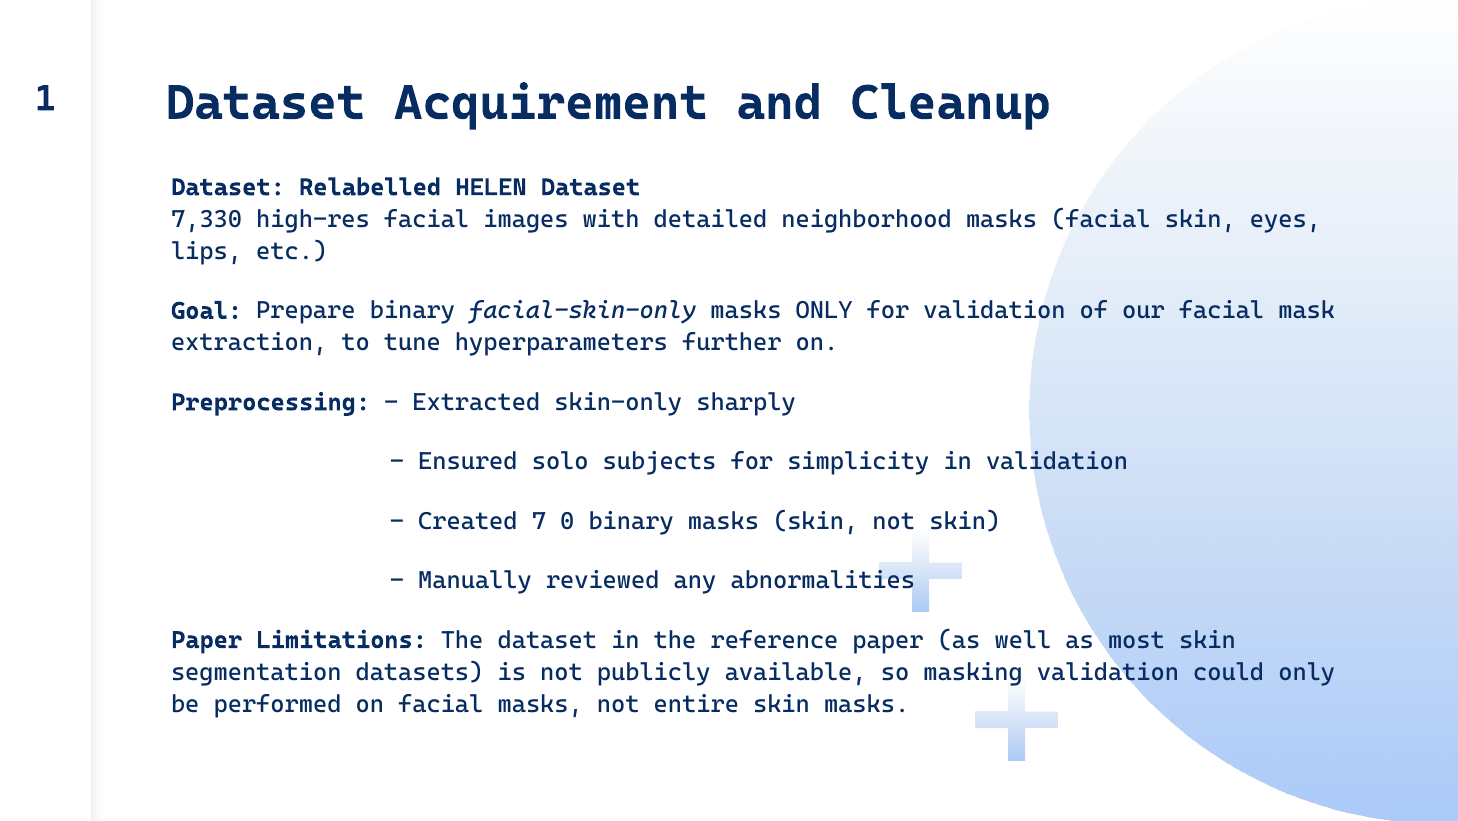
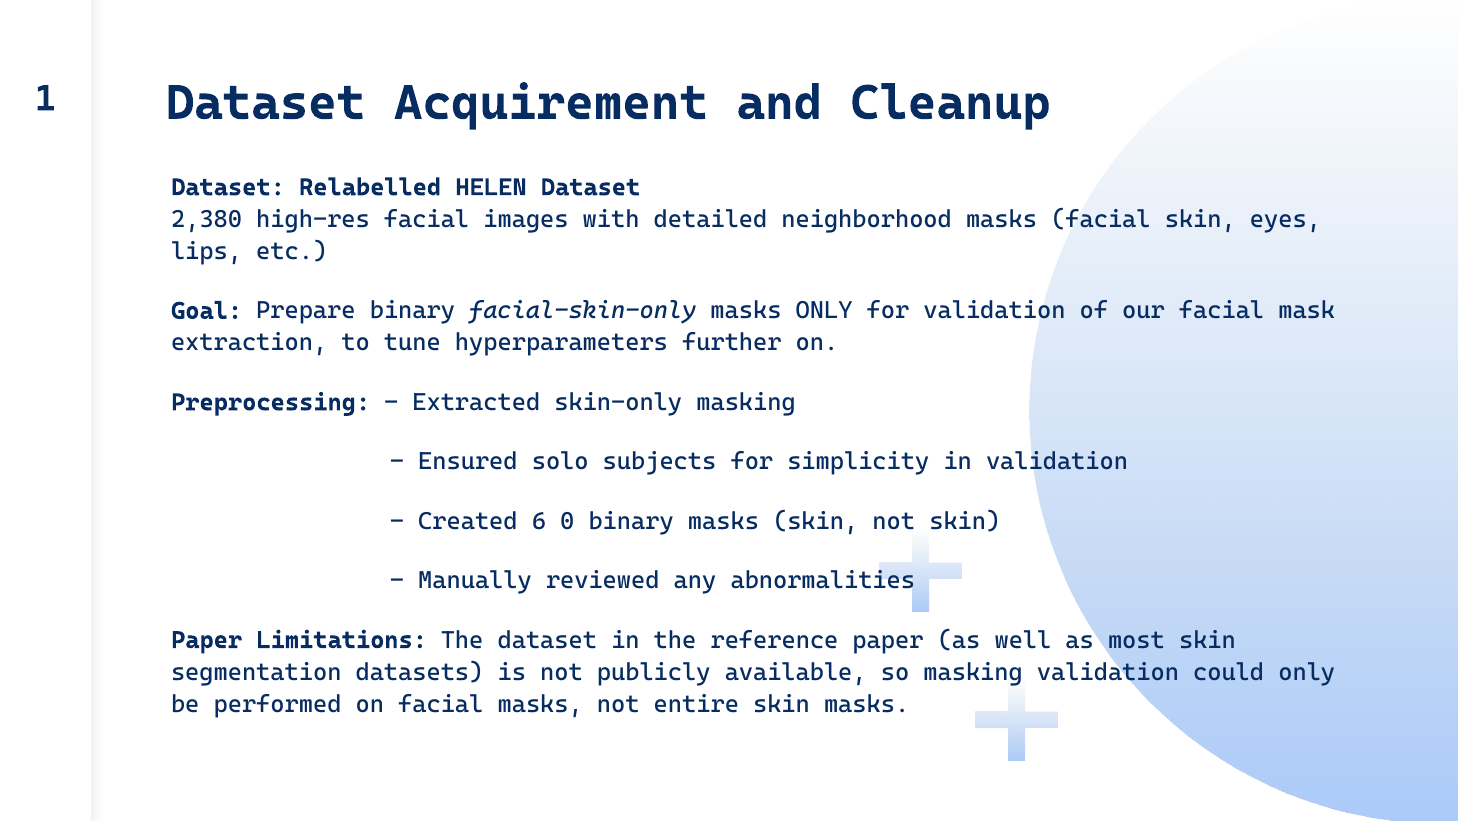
7,330: 7,330 -> 2,380
skin-only sharply: sharply -> masking
7/0: 7/0 -> 6/0
